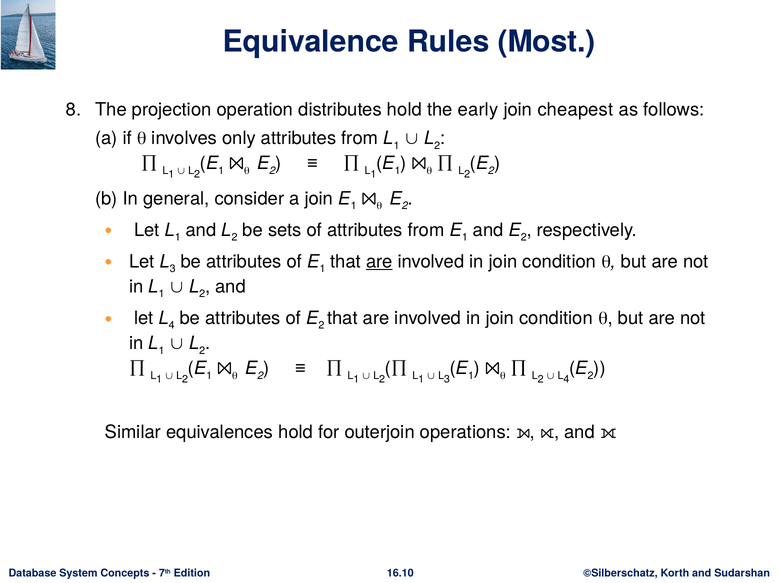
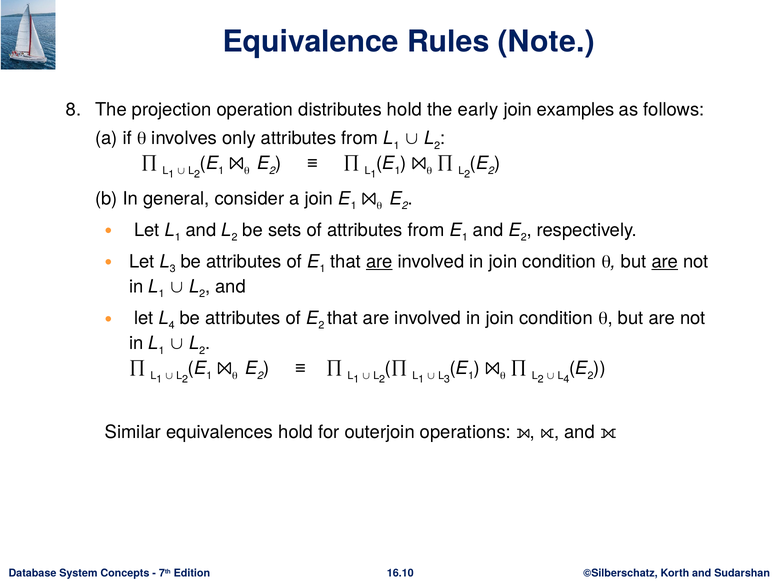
Most: Most -> Note
cheapest: cheapest -> examples
are at (665, 262) underline: none -> present
